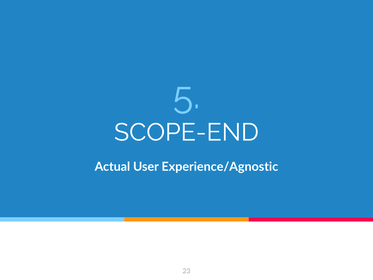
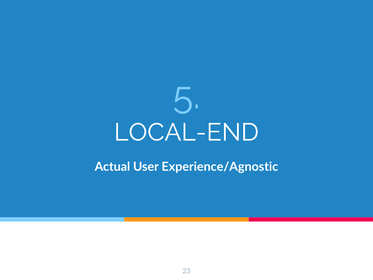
SCOPE-END: SCOPE-END -> LOCAL-END
